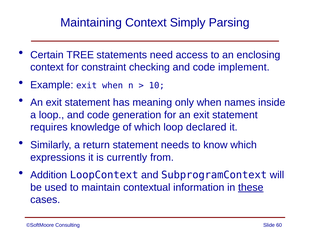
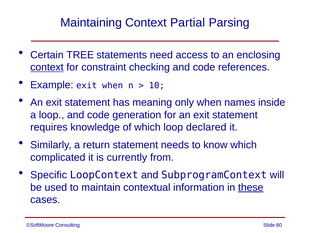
Simply: Simply -> Partial
context at (47, 67) underline: none -> present
implement: implement -> references
expressions: expressions -> complicated
Addition: Addition -> Specific
